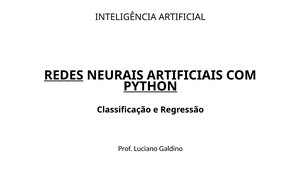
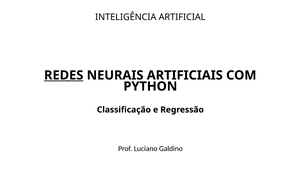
PYTHON underline: present -> none
